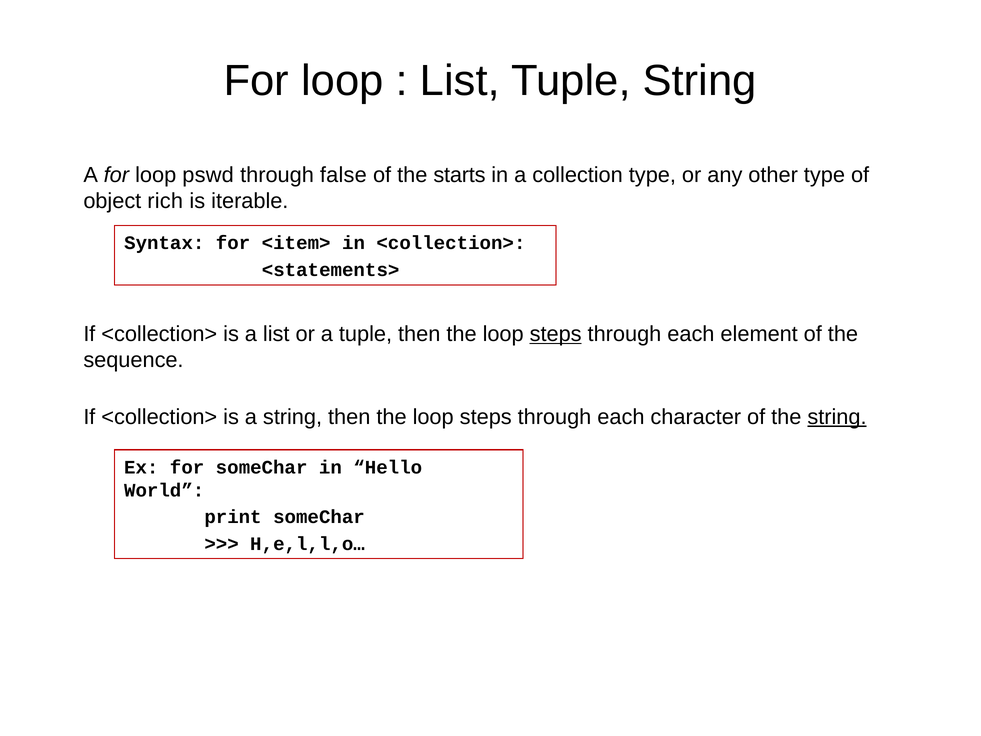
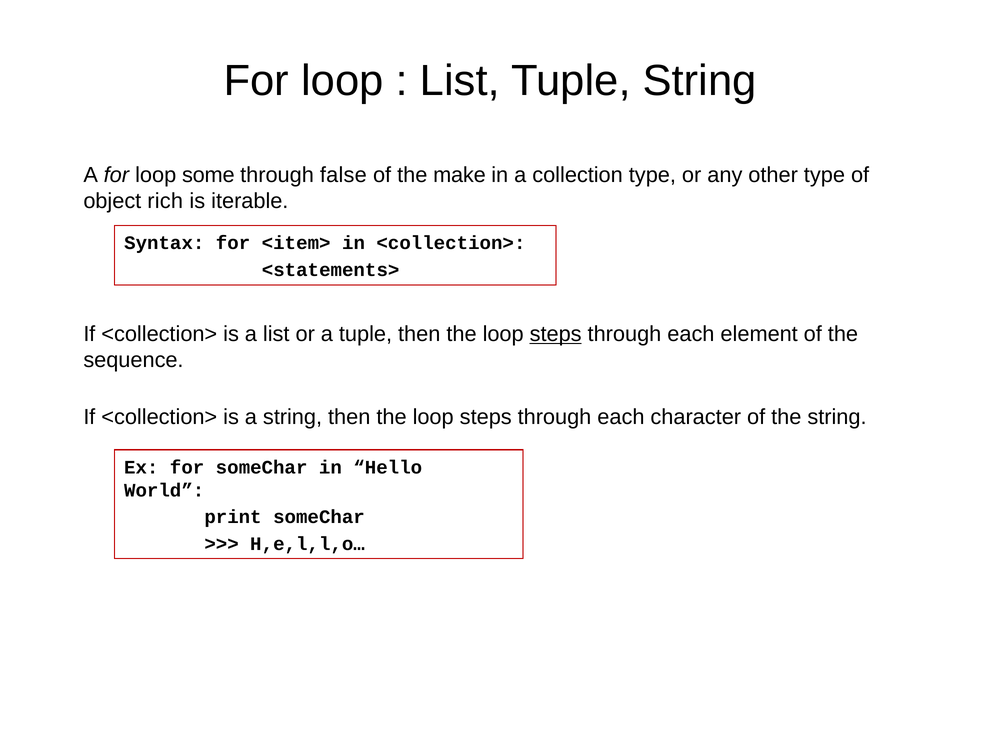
pswd: pswd -> some
starts: starts -> make
string at (837, 417) underline: present -> none
